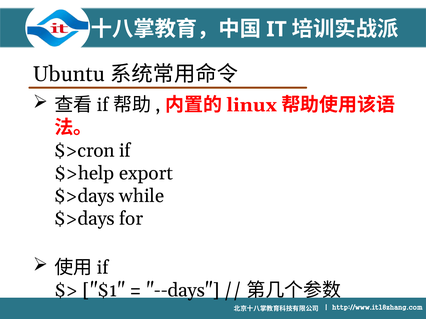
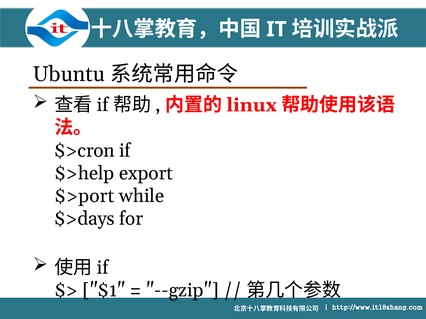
$>days at (85, 196): $>days -> $>port
--days: --days -> --gzip
